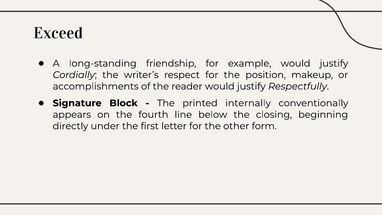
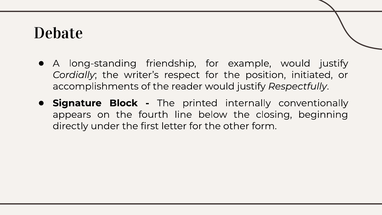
Exceed: Exceed -> Debate
makeup: makeup -> initiated
